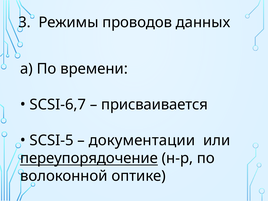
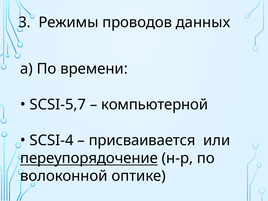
SCSI-6,7: SCSI-6,7 -> SCSI-5,7
присваивается: присваивается -> компьютерной
SCSI-5: SCSI-5 -> SCSI-4
документации: документации -> присваивается
